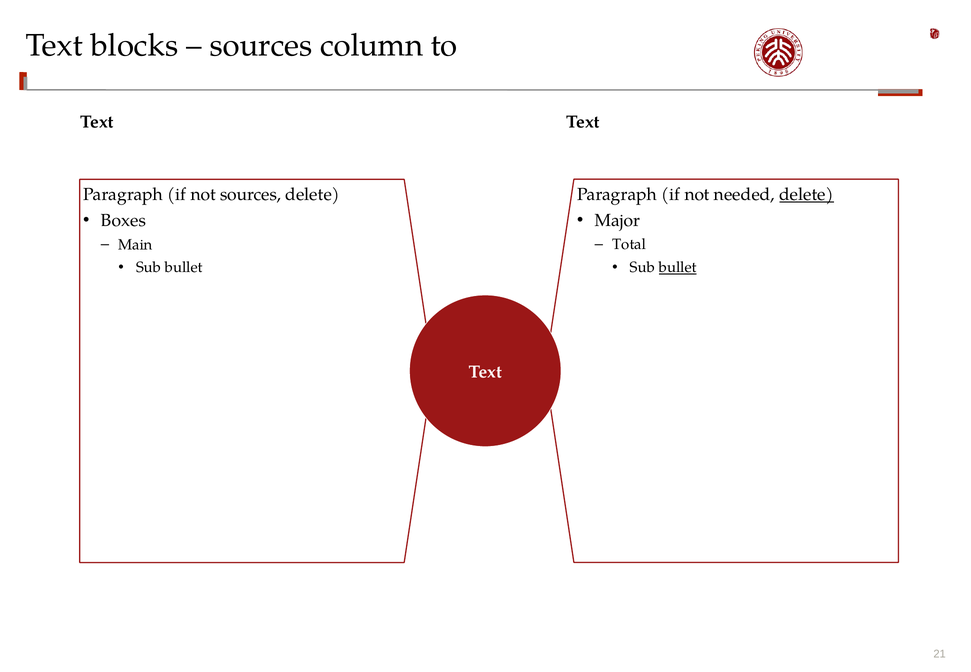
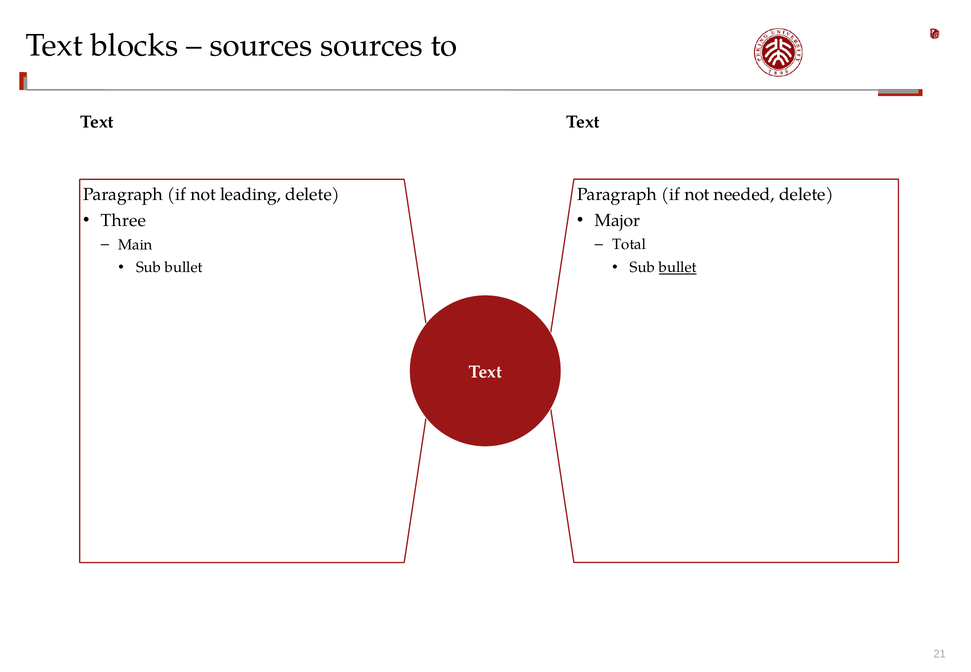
sources column: column -> sources
not sources: sources -> leading
delete at (807, 195) underline: present -> none
Boxes: Boxes -> Three
